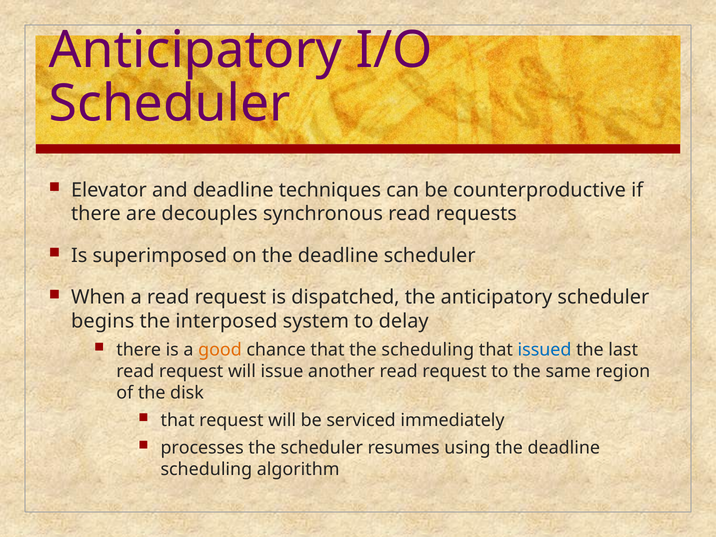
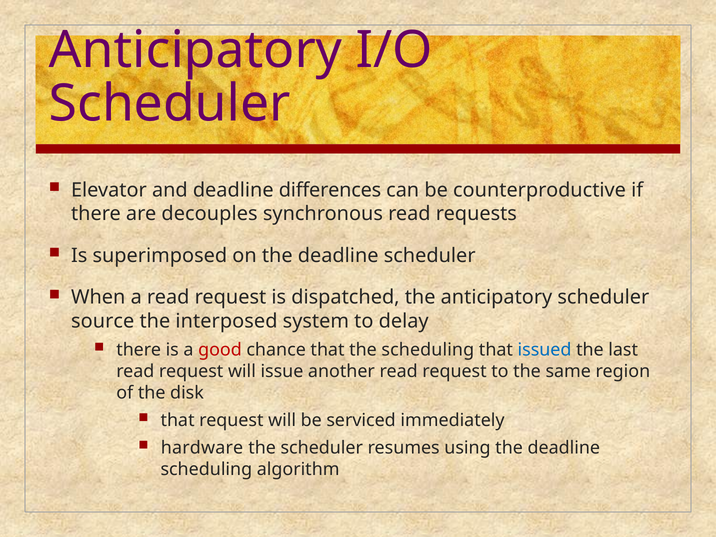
techniques: techniques -> differences
begins: begins -> source
good colour: orange -> red
processes: processes -> hardware
